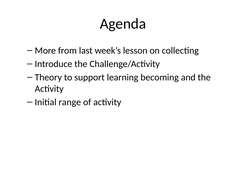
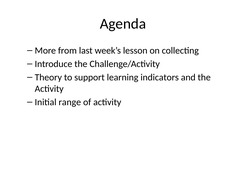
becoming: becoming -> indicators
